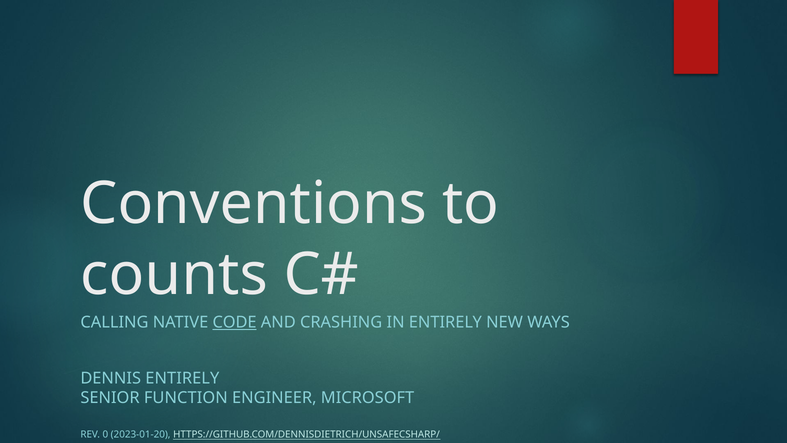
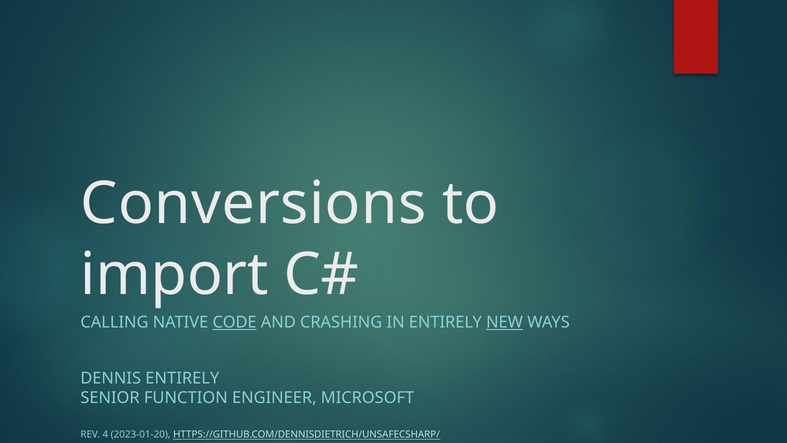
Conventions: Conventions -> Conversions
counts: counts -> import
NEW underline: none -> present
0: 0 -> 4
